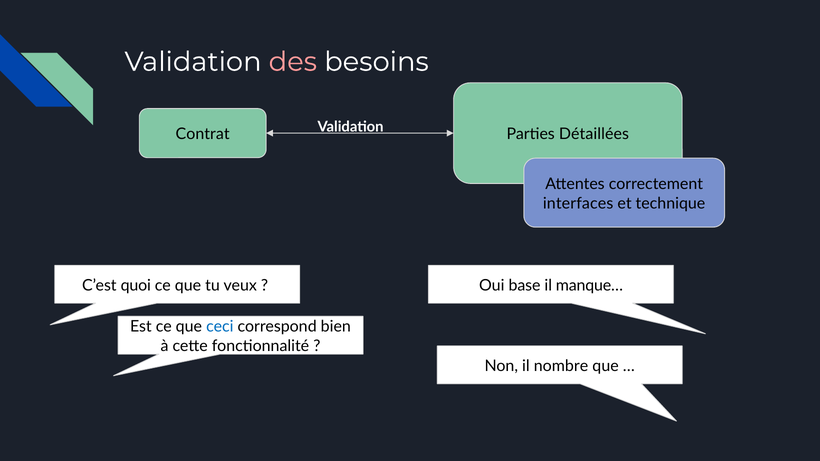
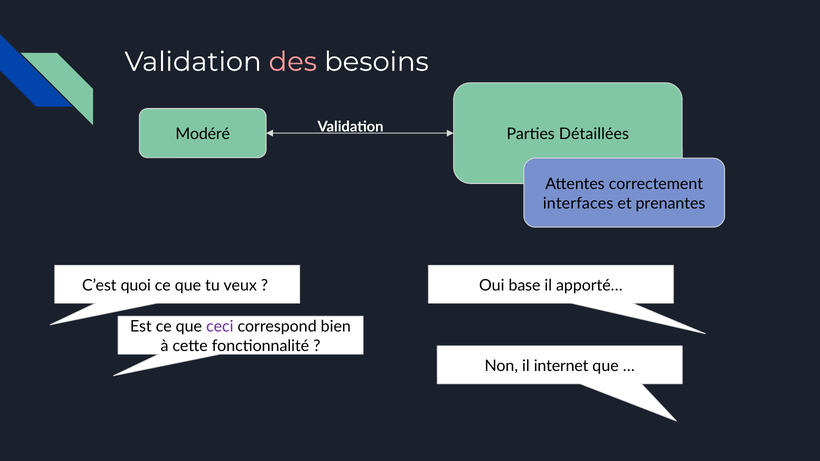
Contrat: Contrat -> Modéré
technique: technique -> prenantes
manque…: manque… -> apporté…
ceci colour: blue -> purple
nombre: nombre -> internet
